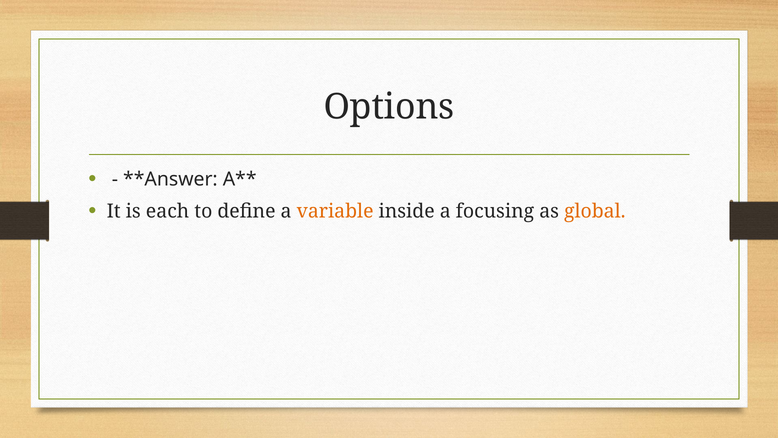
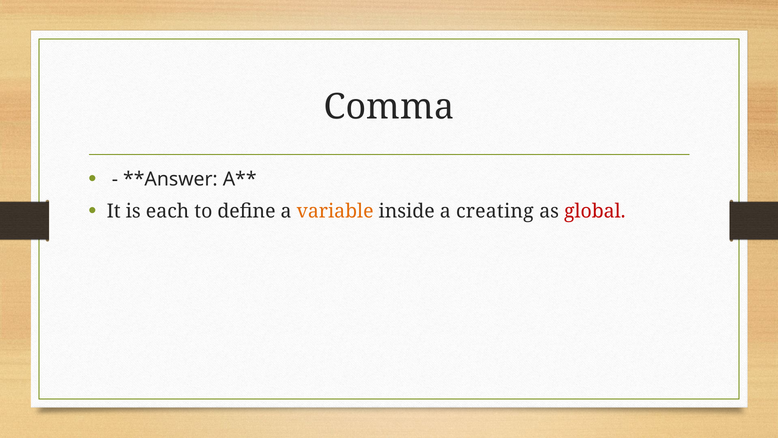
Options: Options -> Comma
focusing: focusing -> creating
global colour: orange -> red
